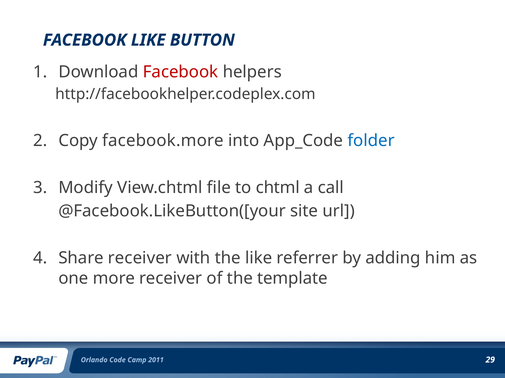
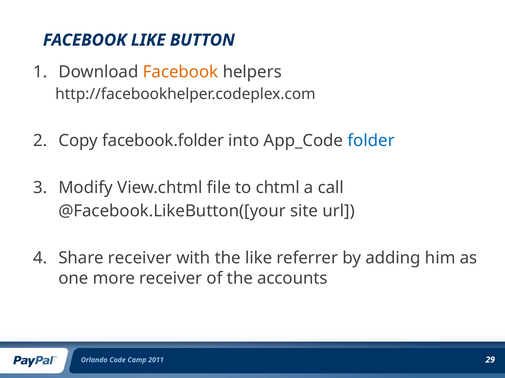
Facebook at (181, 72) colour: red -> orange
facebook.more: facebook.more -> facebook.folder
template: template -> accounts
